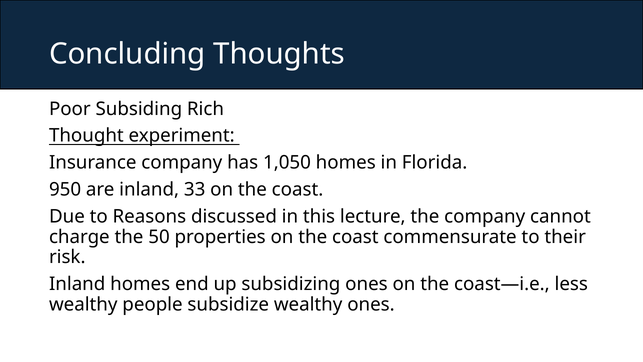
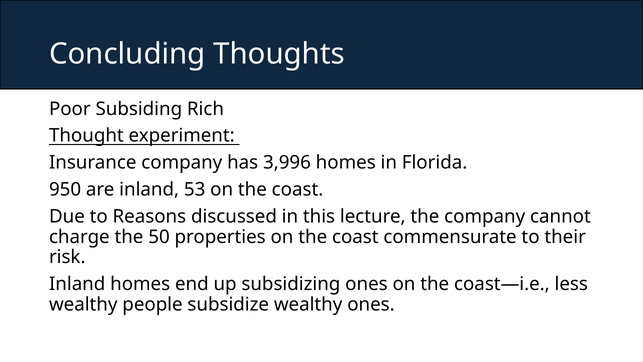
1,050: 1,050 -> 3,996
33: 33 -> 53
